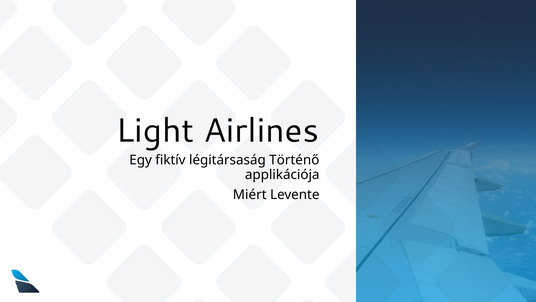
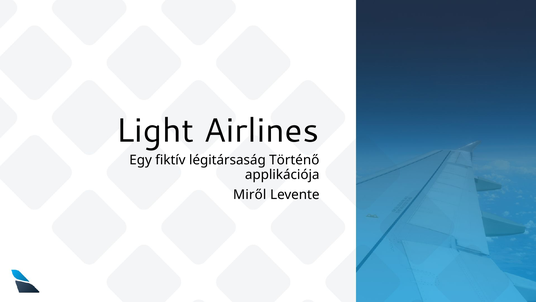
Miért: Miért -> Miről
